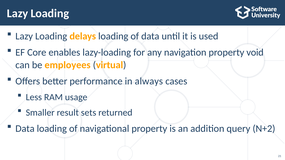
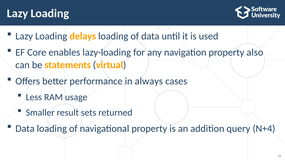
void: void -> also
employees: employees -> statements
N+2: N+2 -> N+4
